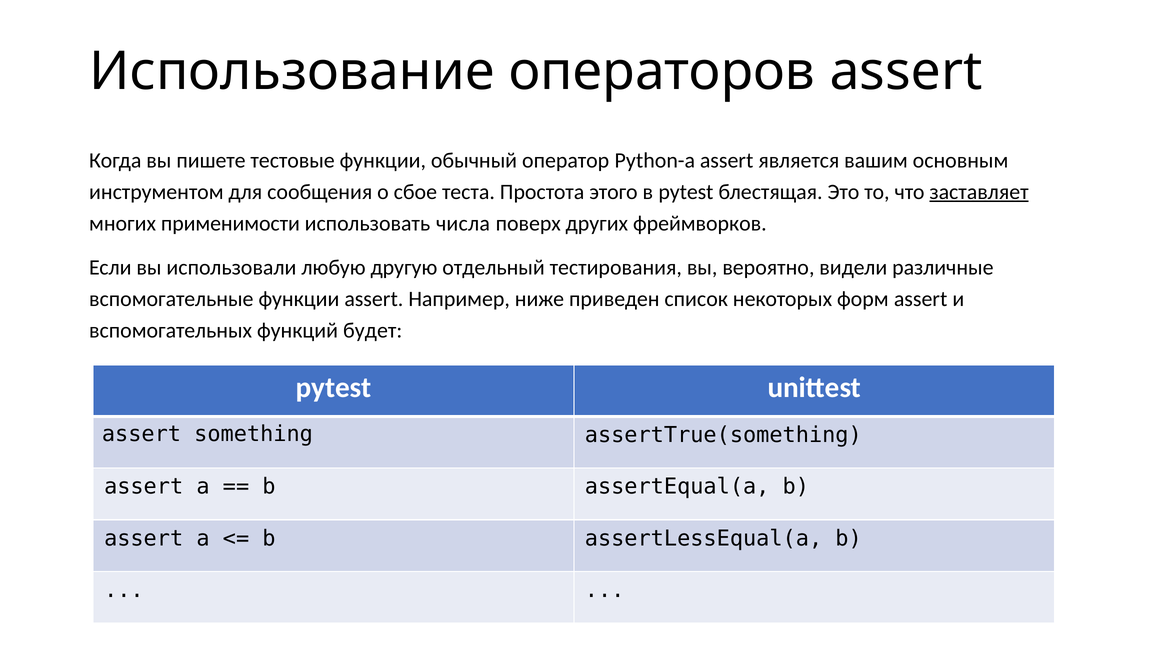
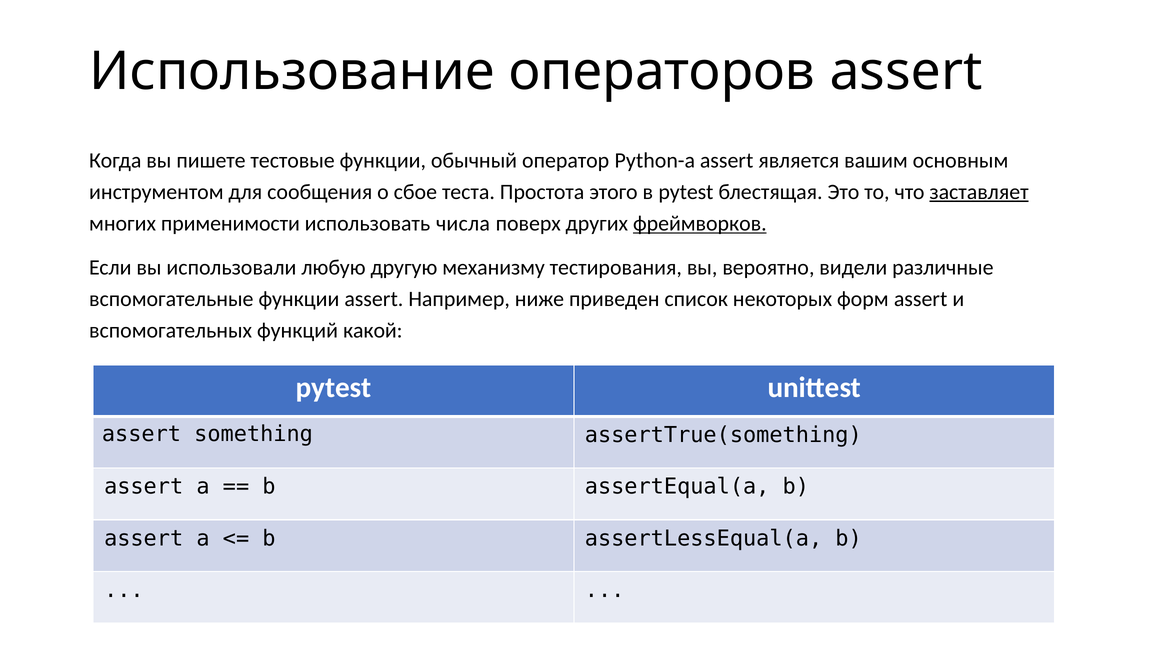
фреймворков underline: none -> present
отдельный: отдельный -> механизму
будет: будет -> какой
